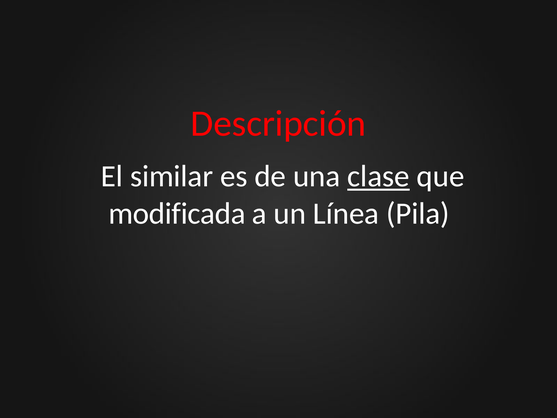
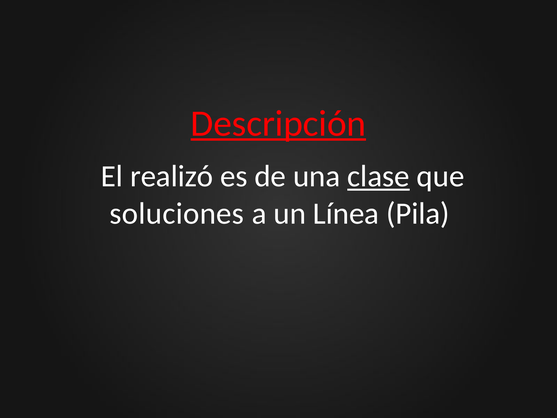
Descripción underline: none -> present
similar: similar -> realizó
modificada: modificada -> soluciones
